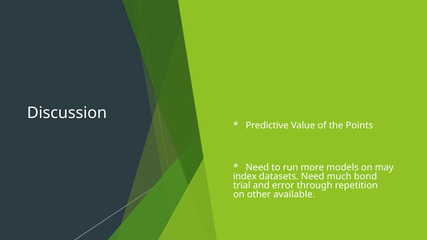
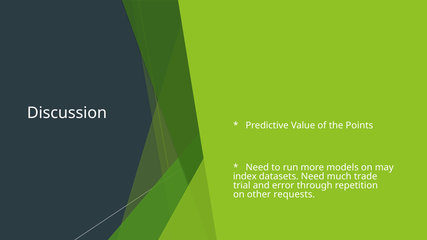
bond: bond -> trade
available: available -> requests
